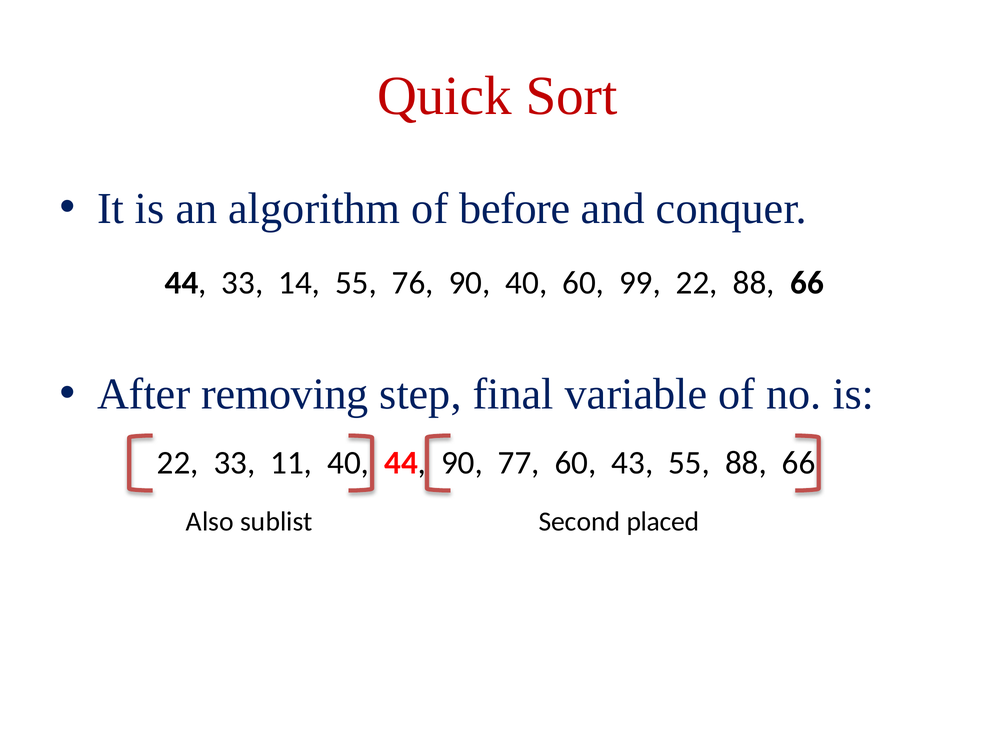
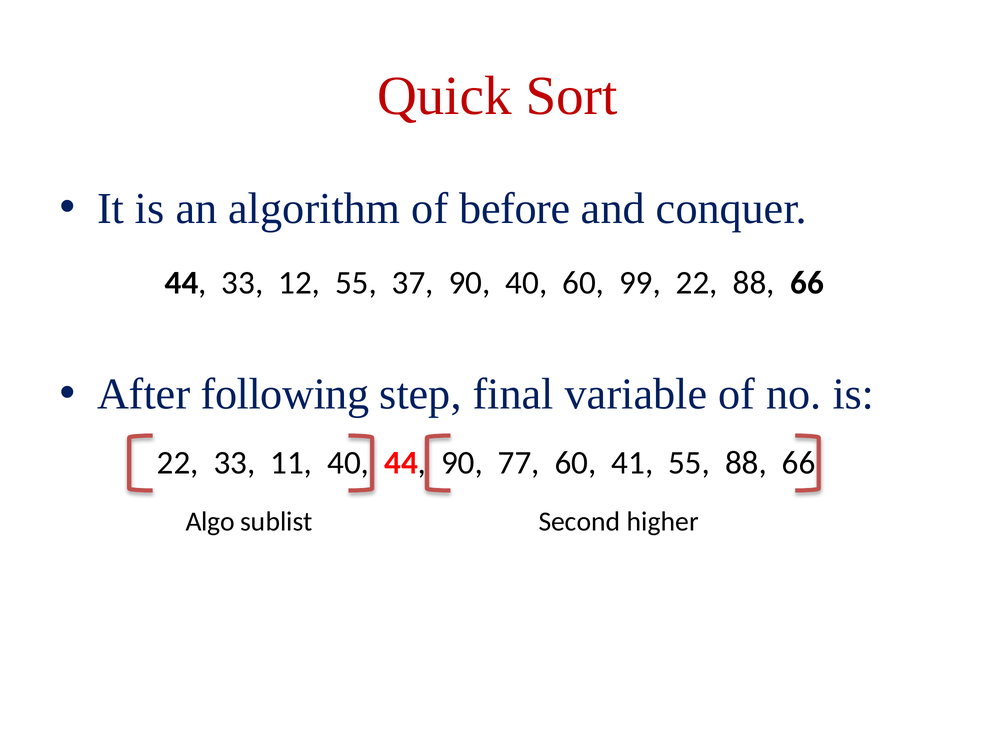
14: 14 -> 12
76: 76 -> 37
removing: removing -> following
43: 43 -> 41
Also: Also -> Algo
placed: placed -> higher
